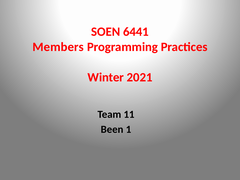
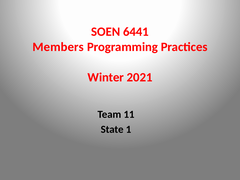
Been: Been -> State
